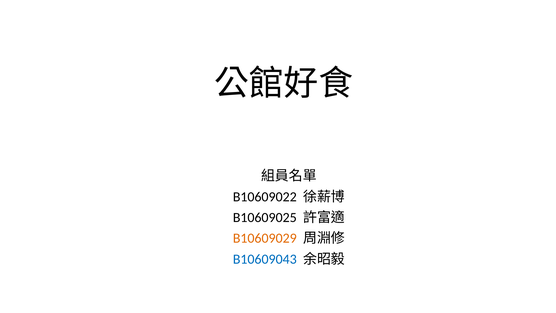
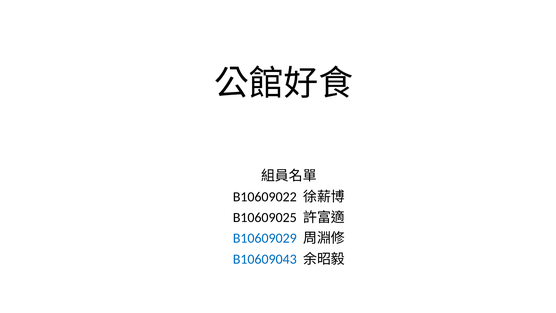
B10609029 colour: orange -> blue
